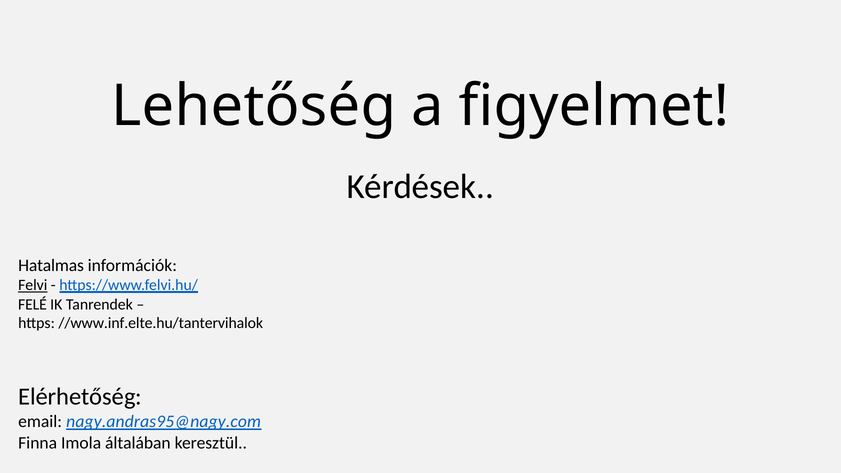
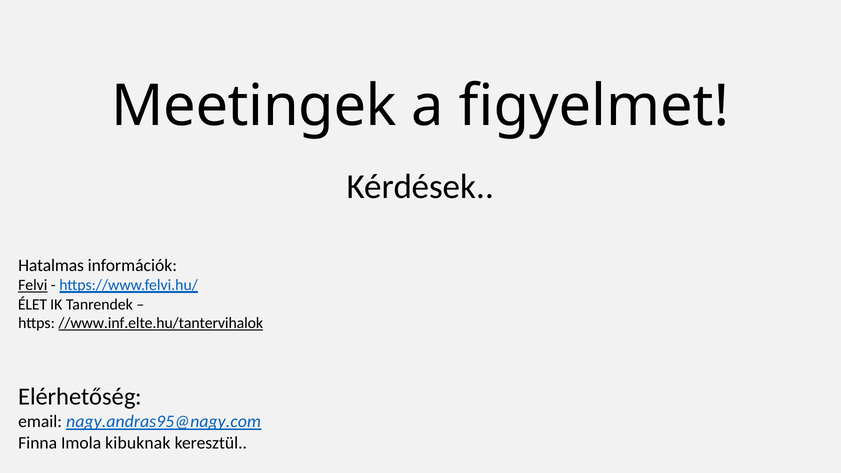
Lehetőség: Lehetőség -> Meetingek
FELÉ: FELÉ -> ÉLET
//www.inf.elte.hu/tantervihalok underline: none -> present
általában: általában -> kibuknak
